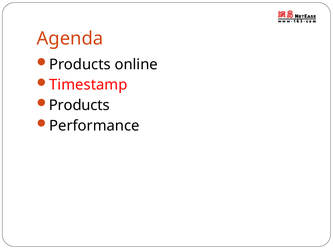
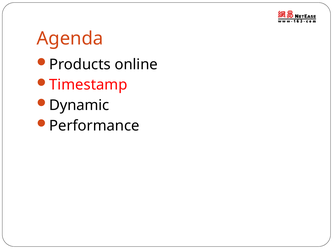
Products at (79, 105): Products -> Dynamic
